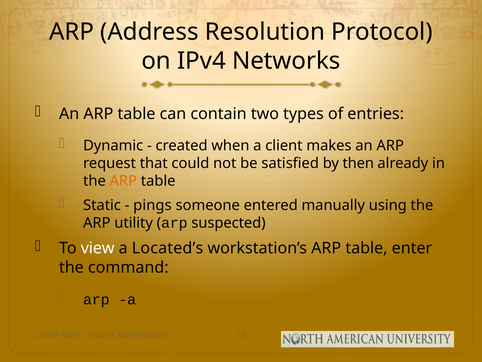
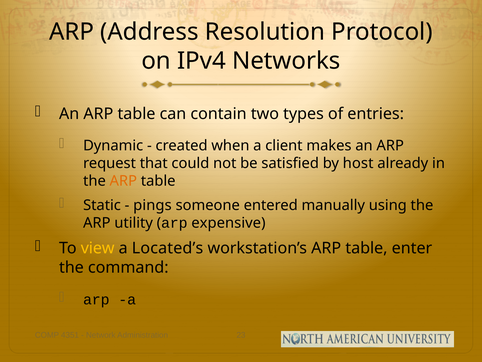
then: then -> host
suspected: suspected -> expensive
view colour: white -> yellow
